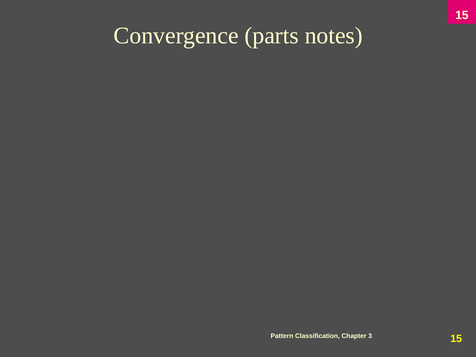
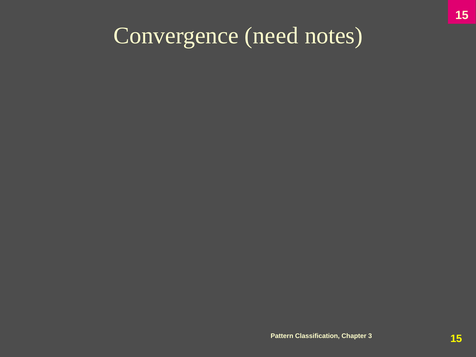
parts: parts -> need
